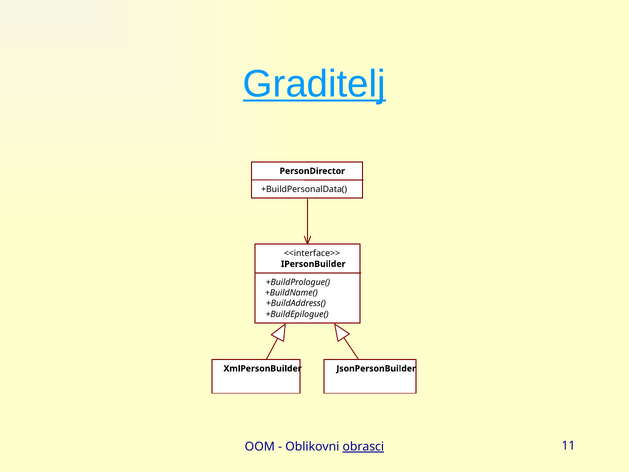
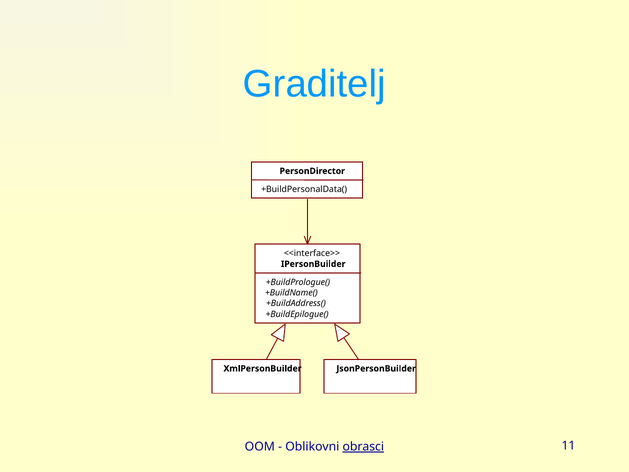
Graditelj underline: present -> none
